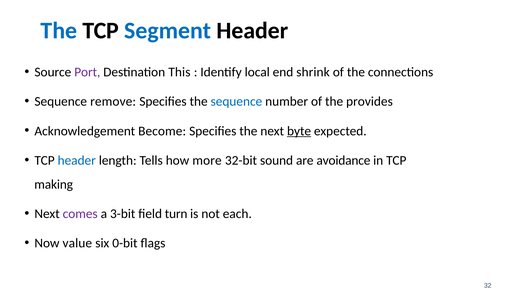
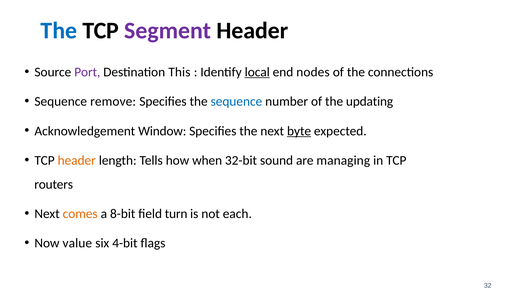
Segment colour: blue -> purple
local underline: none -> present
shrink: shrink -> nodes
provides: provides -> updating
Become: Become -> Window
header at (77, 161) colour: blue -> orange
more: more -> when
avoidance: avoidance -> managing
making: making -> routers
comes colour: purple -> orange
3-bit: 3-bit -> 8-bit
0-bit: 0-bit -> 4-bit
